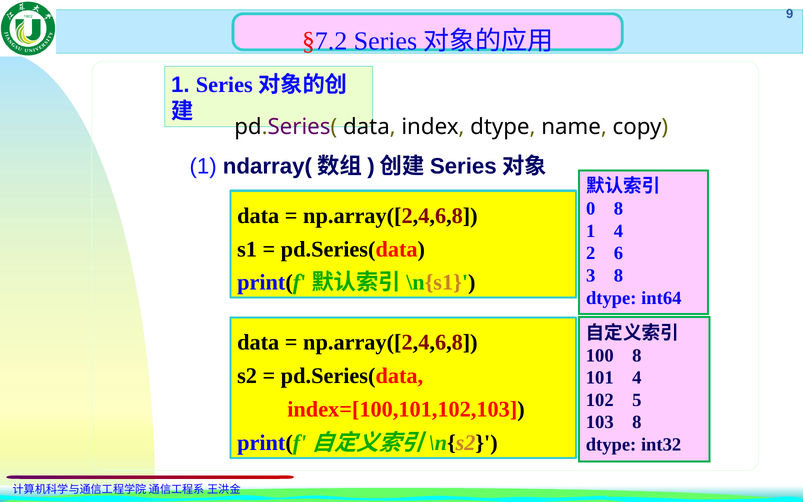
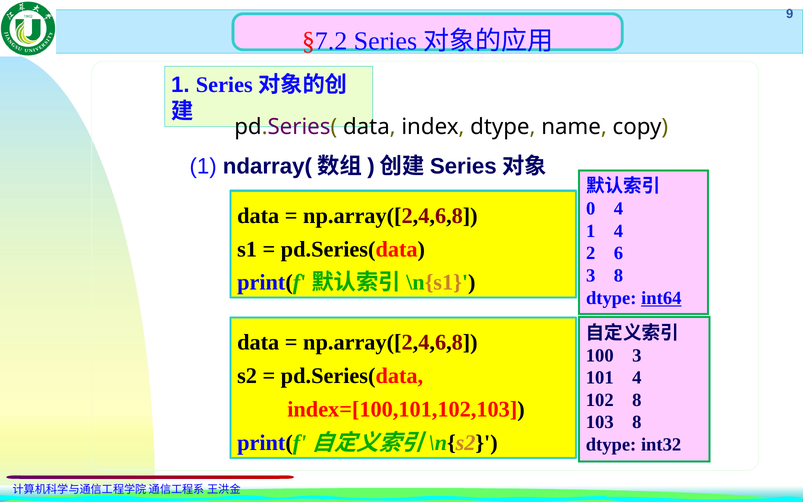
0 8: 8 -> 4
int64 underline: none -> present
100 8: 8 -> 3
102 5: 5 -> 8
